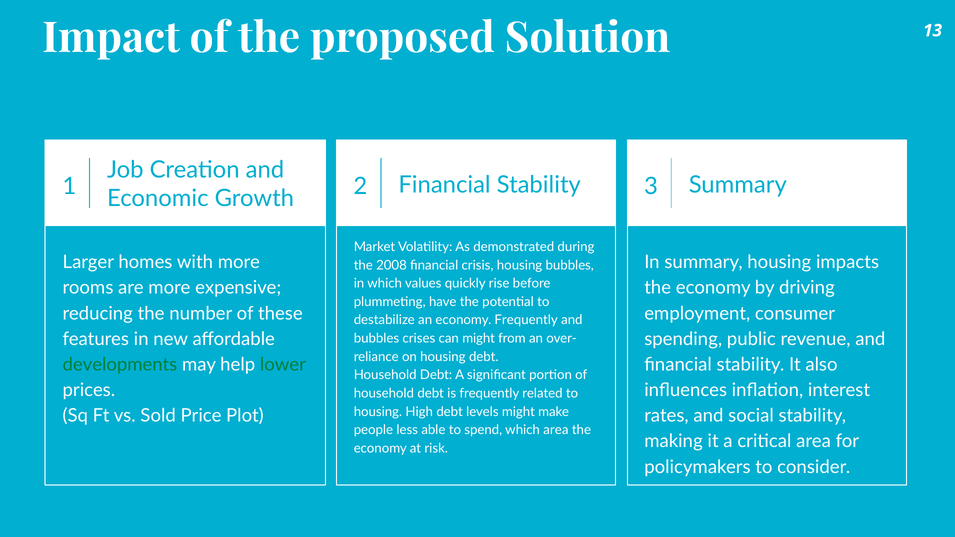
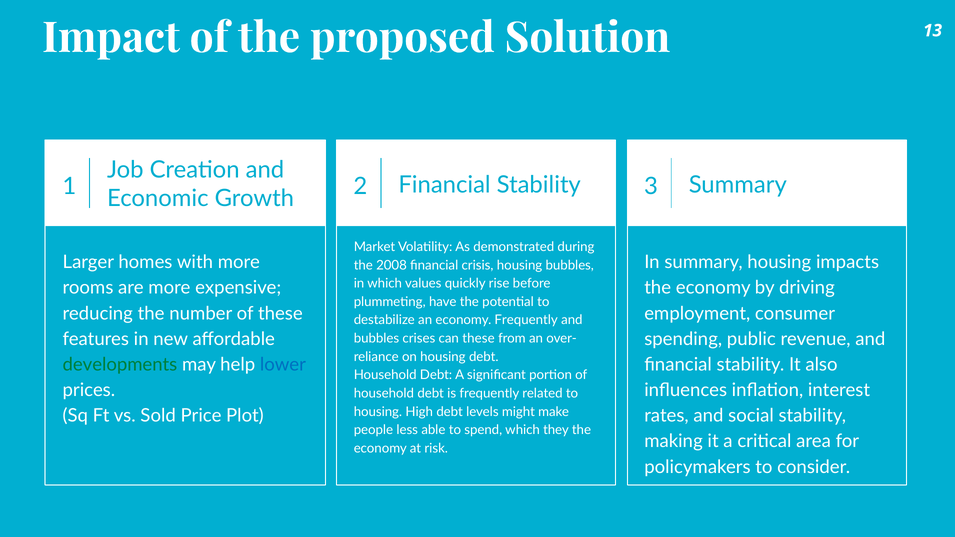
can might: might -> these
lower colour: green -> blue
which area: area -> they
